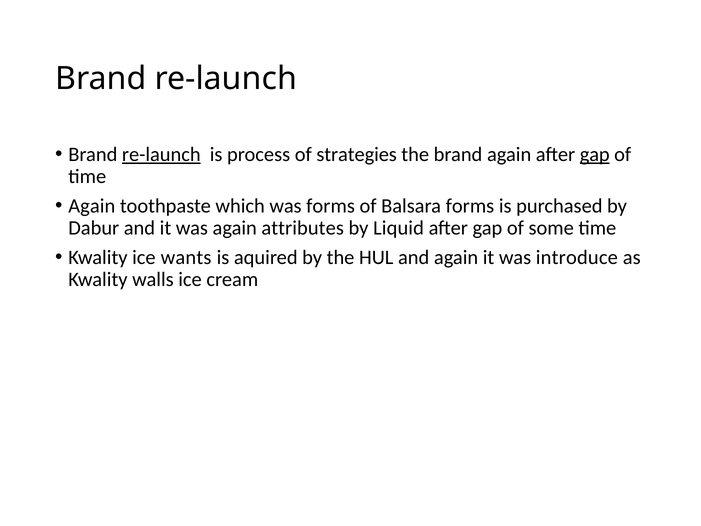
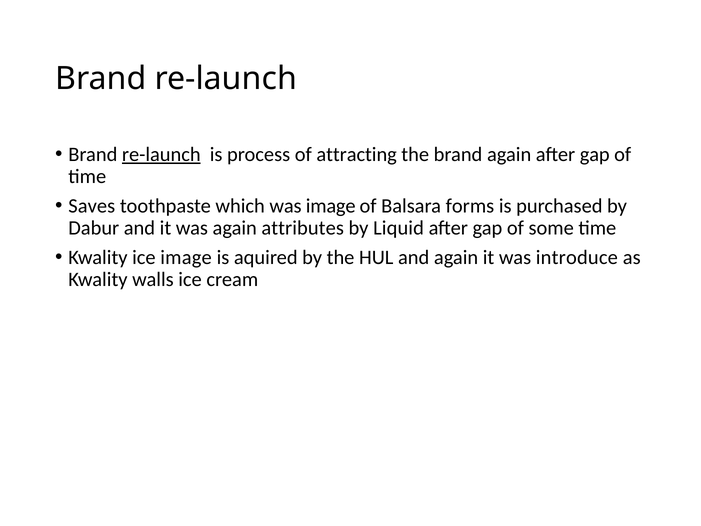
strategies: strategies -> attracting
gap at (595, 154) underline: present -> none
Again at (92, 206): Again -> Saves
was forms: forms -> image
ice wants: wants -> image
